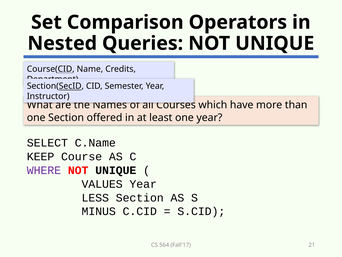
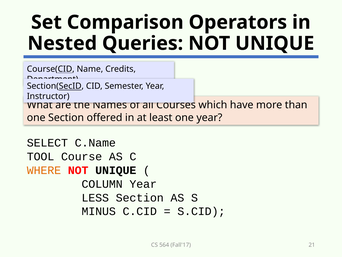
KEEP: KEEP -> TOOL
WHERE colour: purple -> orange
VALUES: VALUES -> COLUMN
